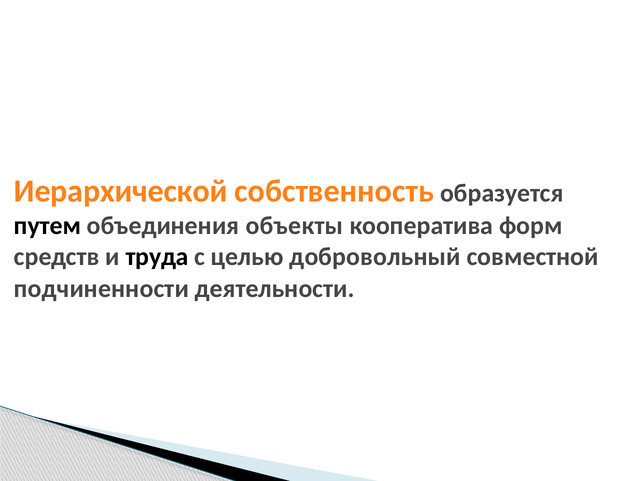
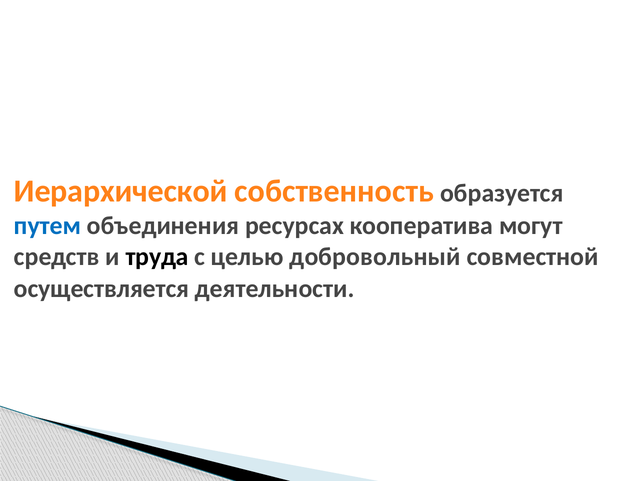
путем colour: black -> blue
объекты: объекты -> ресурсах
форм: форм -> могут
подчиненности: подчиненности -> осуществляется
